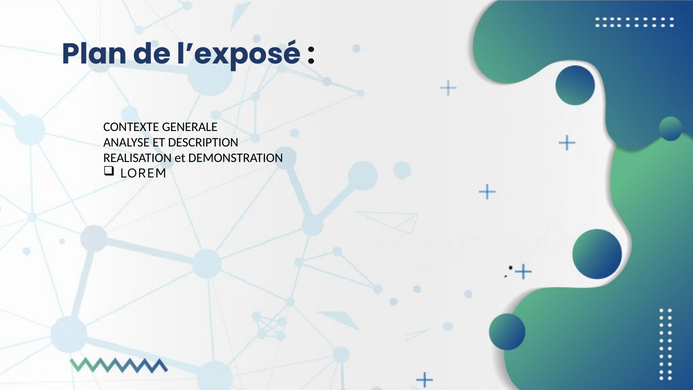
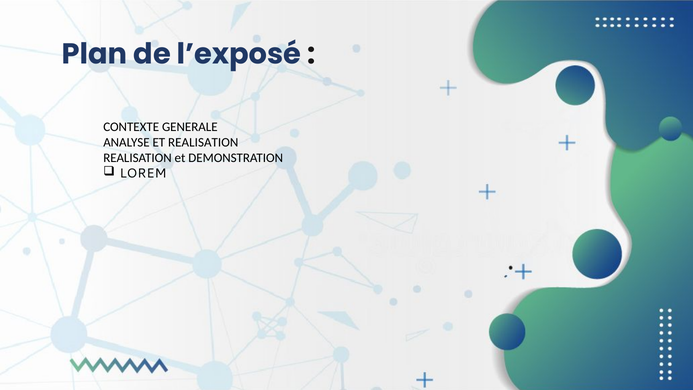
ET DESCRIPTION: DESCRIPTION -> REALISATION
